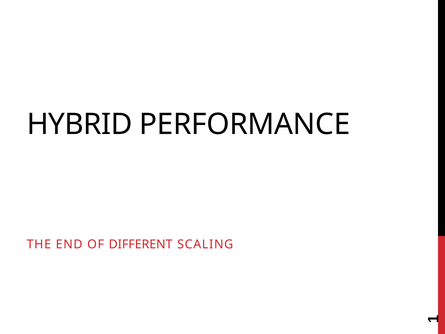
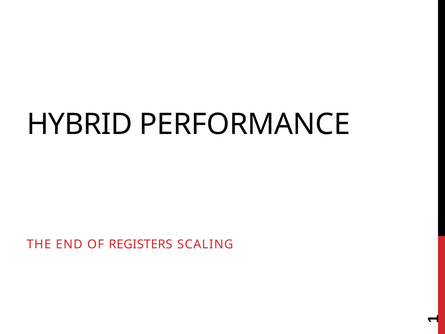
DIFFERENT: DIFFERENT -> REGISTERS
